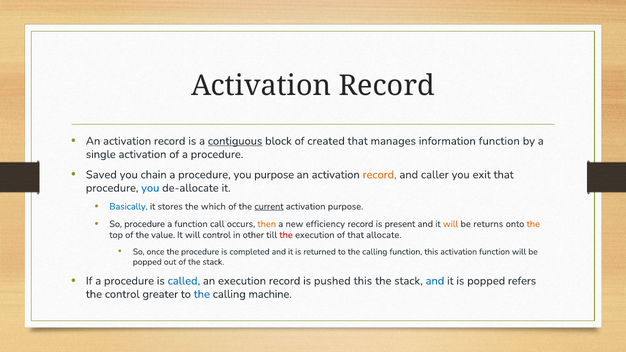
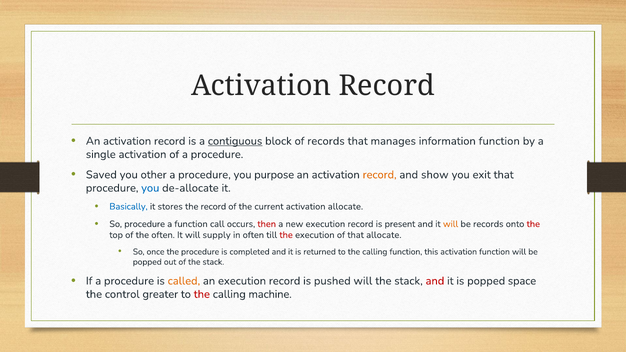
of created: created -> records
chain: chain -> other
caller: caller -> show
the which: which -> record
current underline: present -> none
activation purpose: purpose -> allocate
then colour: orange -> red
new efficiency: efficiency -> execution
be returns: returns -> records
the at (533, 224) colour: orange -> red
the value: value -> often
will control: control -> supply
in other: other -> often
called colour: blue -> orange
pushed this: this -> will
and at (435, 281) colour: blue -> red
refers: refers -> space
the at (202, 294) colour: blue -> red
